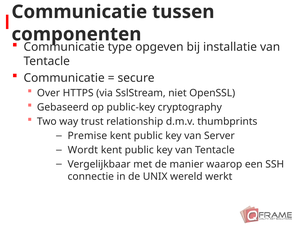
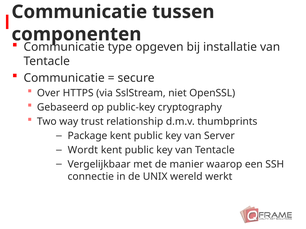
Premise: Premise -> Package
